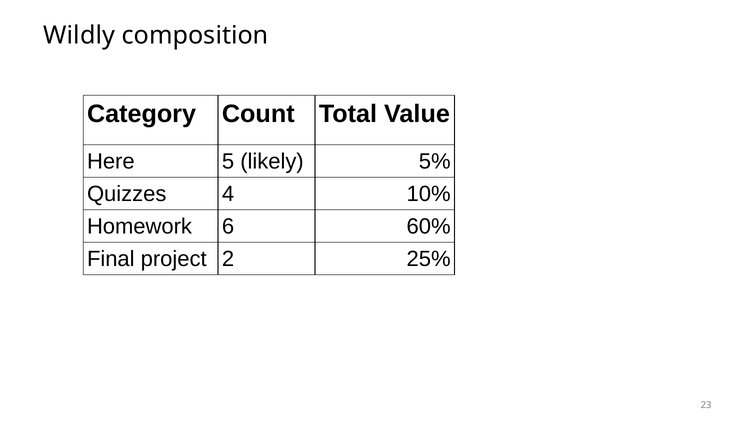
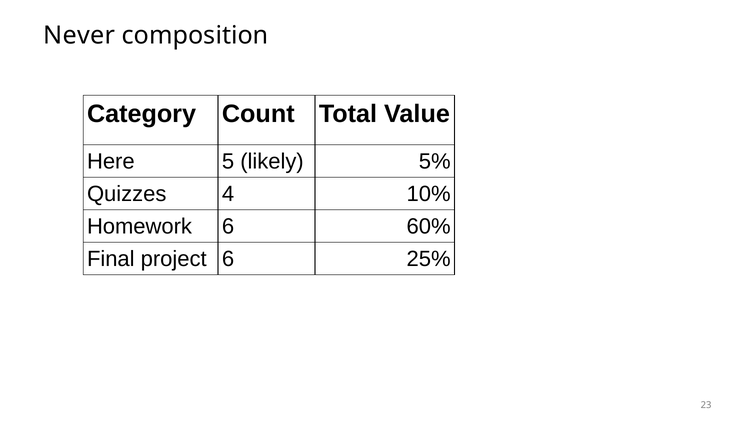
Wildly: Wildly -> Never
project 2: 2 -> 6
